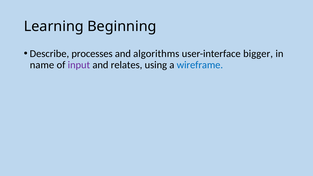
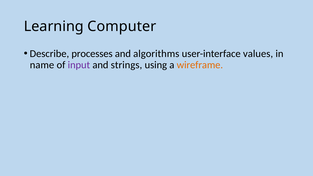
Beginning: Beginning -> Computer
bigger: bigger -> values
relates: relates -> strings
wireframe colour: blue -> orange
